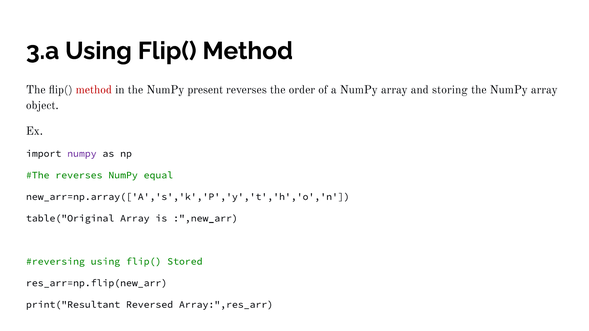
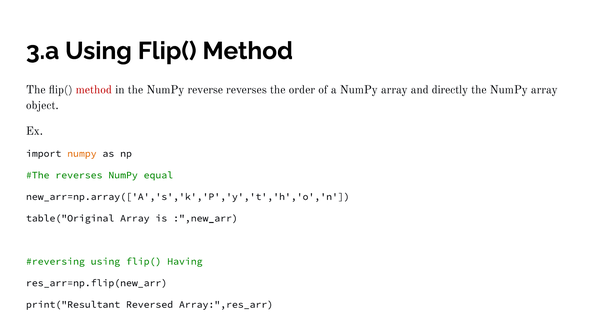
present: present -> reverse
storing: storing -> directly
numpy at (82, 154) colour: purple -> orange
Stored: Stored -> Having
